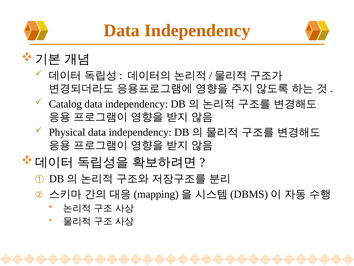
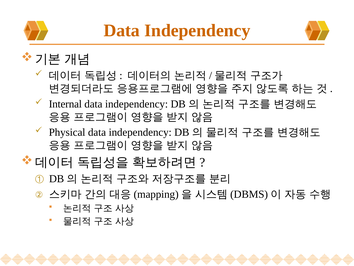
Catalog: Catalog -> Internal
